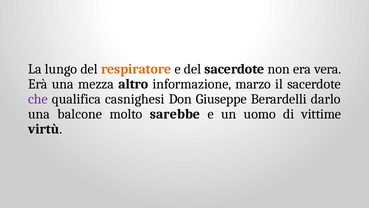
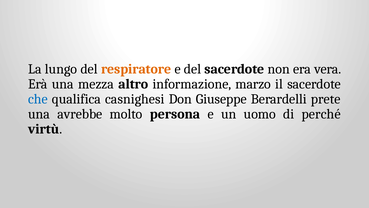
che colour: purple -> blue
darlo: darlo -> prete
balcone: balcone -> avrebbe
sarebbe: sarebbe -> persona
vittime: vittime -> perché
